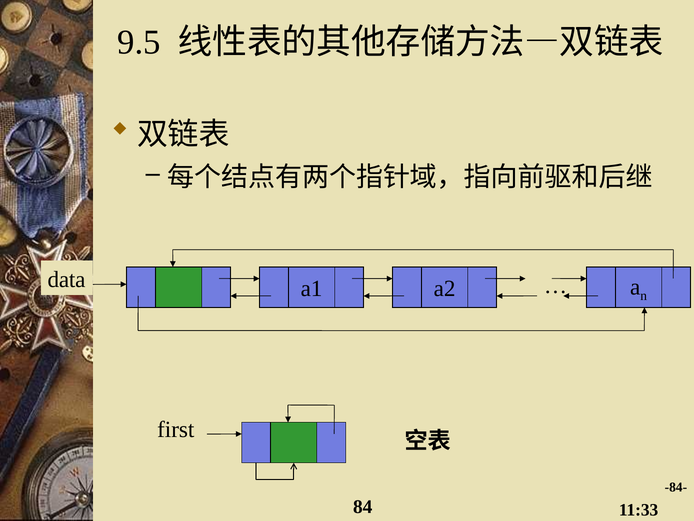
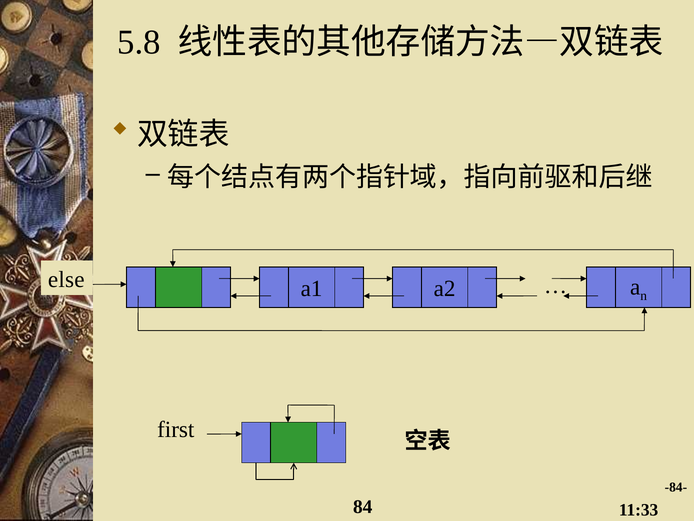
9.5: 9.5 -> 5.8
data: data -> else
